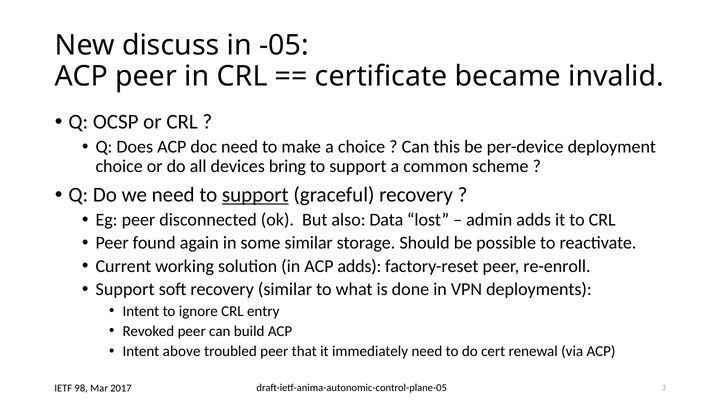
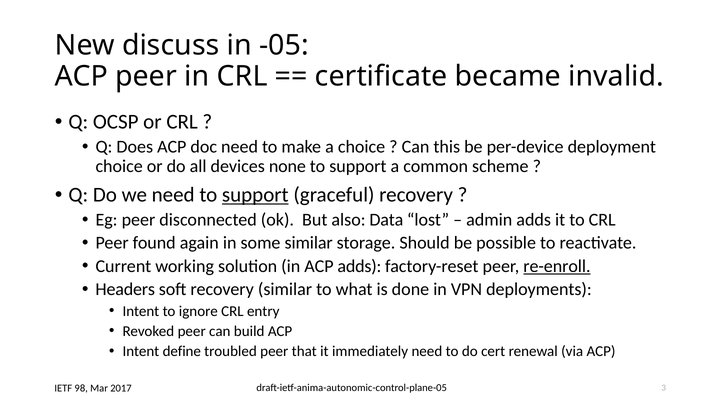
bring: bring -> none
re-enroll underline: none -> present
Support at (125, 289): Support -> Headers
above: above -> define
